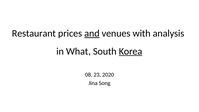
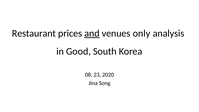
with: with -> only
What: What -> Good
Korea underline: present -> none
